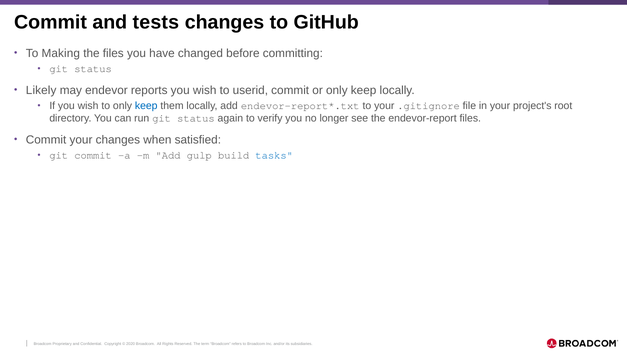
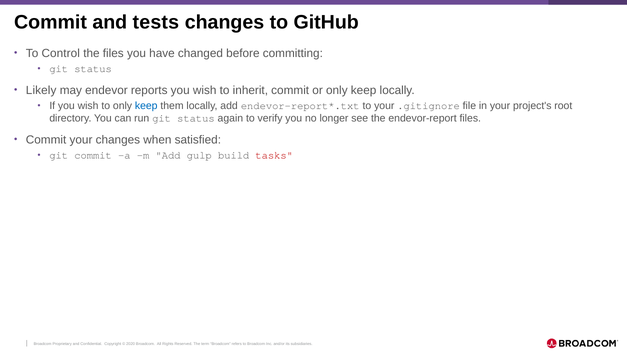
Making: Making -> Control
userid: userid -> inherit
tasks colour: blue -> red
